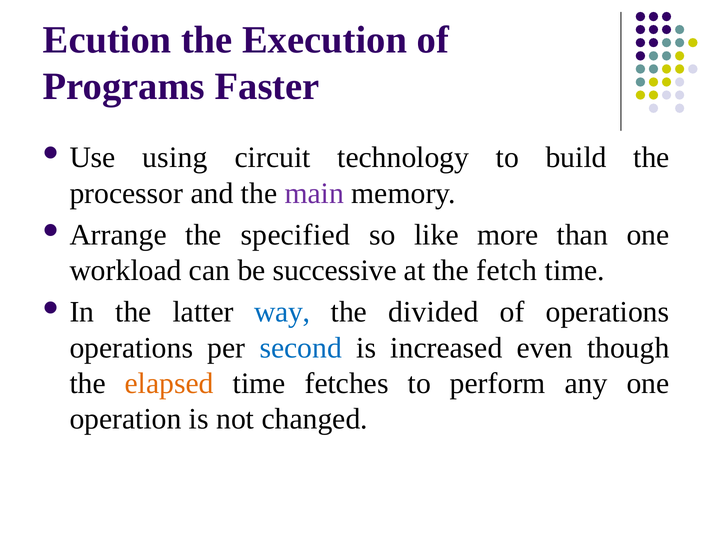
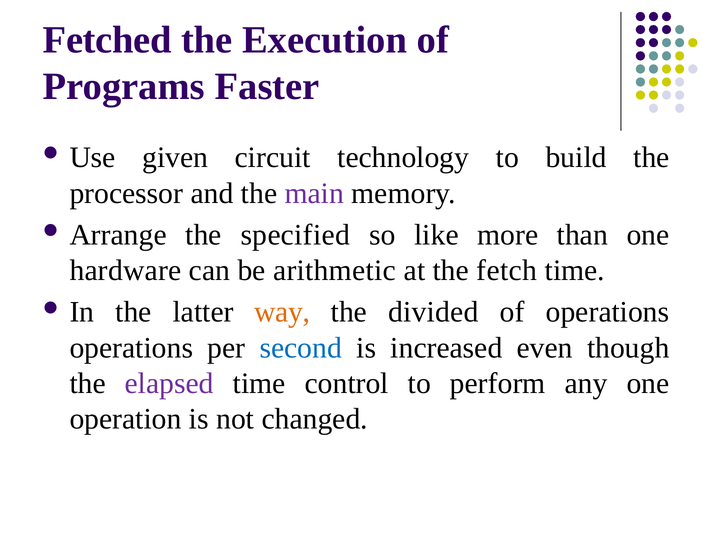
Ecution: Ecution -> Fetched
using: using -> given
workload: workload -> hardware
successive: successive -> arithmetic
way colour: blue -> orange
elapsed colour: orange -> purple
fetches: fetches -> control
